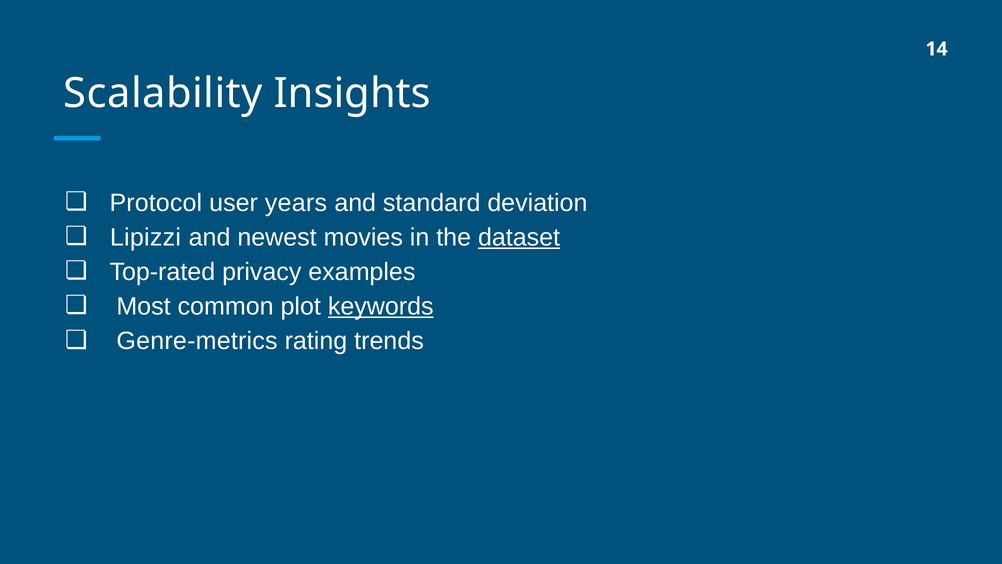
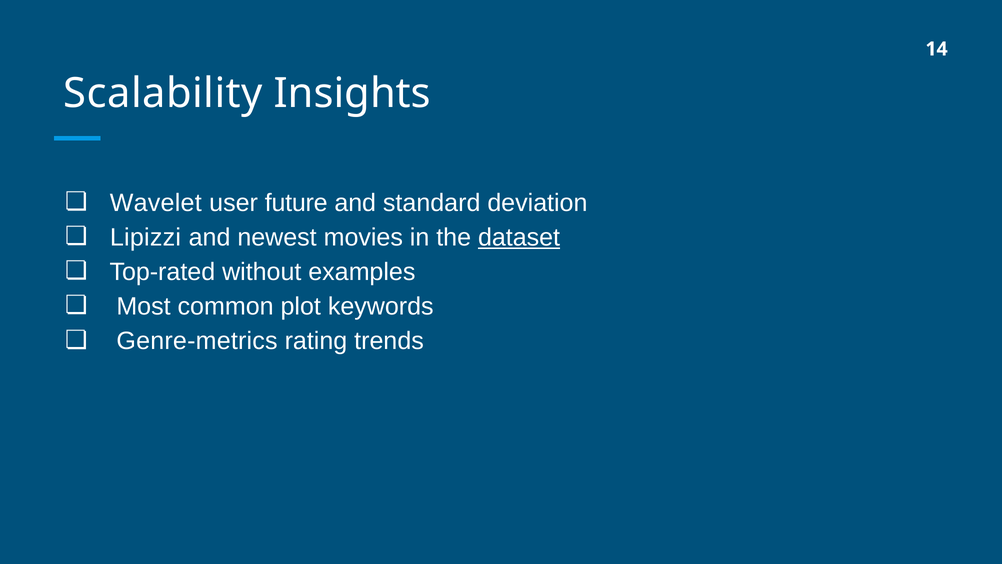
Protocol: Protocol -> Wavelet
years: years -> future
privacy: privacy -> without
keywords underline: present -> none
